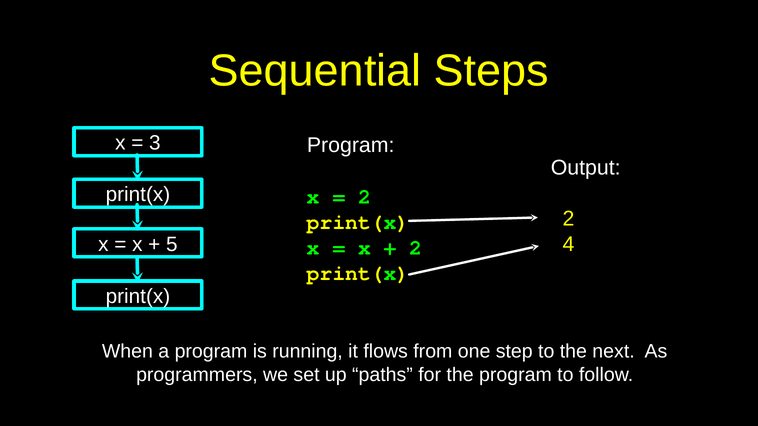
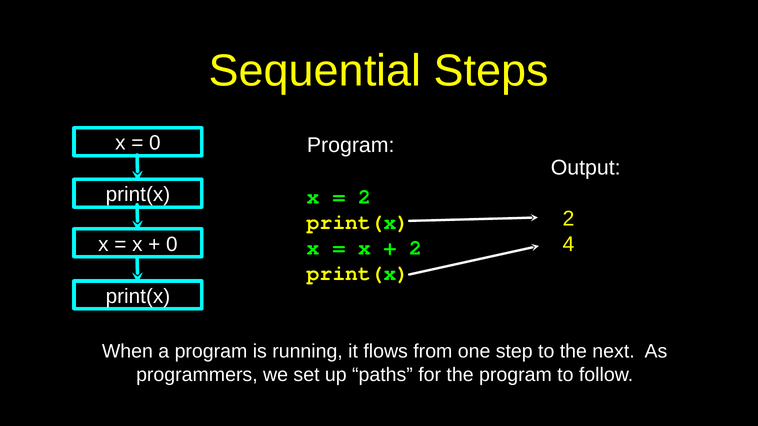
3 at (155, 143): 3 -> 0
5 at (172, 244): 5 -> 0
